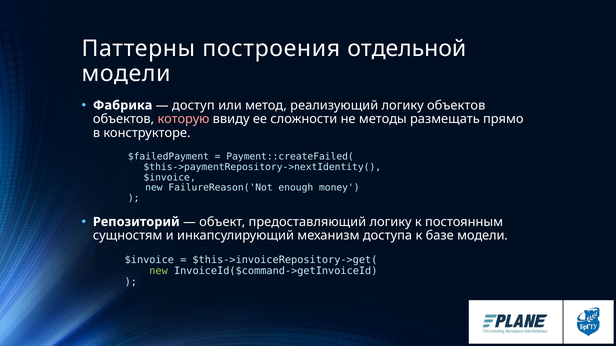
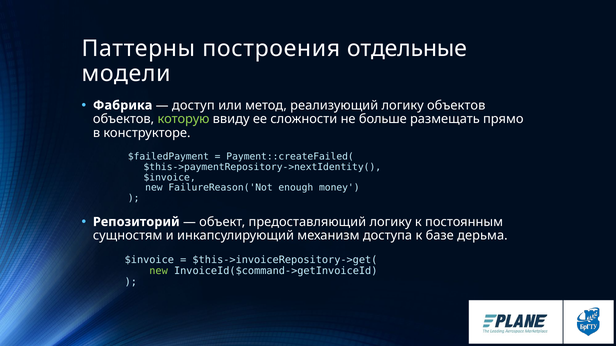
отдельной: отдельной -> отдельные
которую colour: pink -> light green
методы: методы -> больше
базе модели: модели -> дерьма
